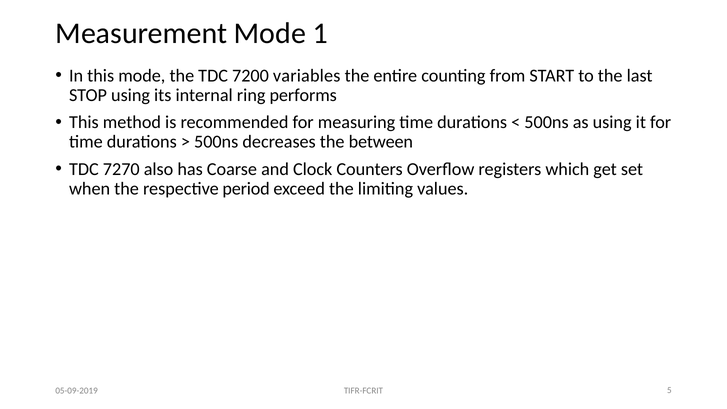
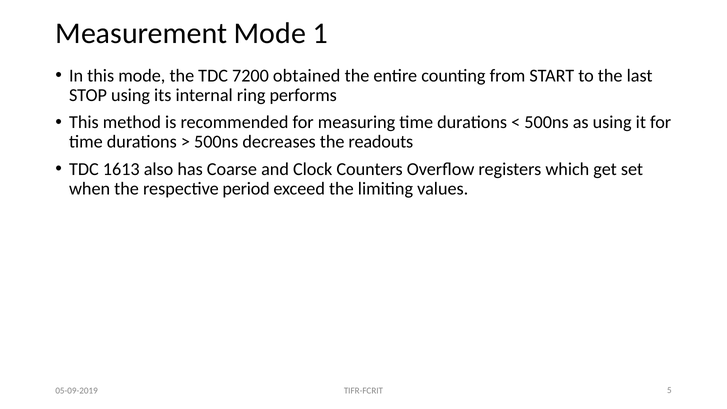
variables: variables -> obtained
between: between -> readouts
7270: 7270 -> 1613
